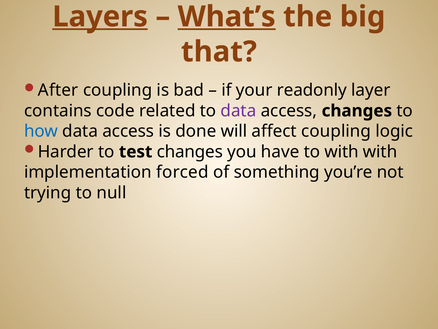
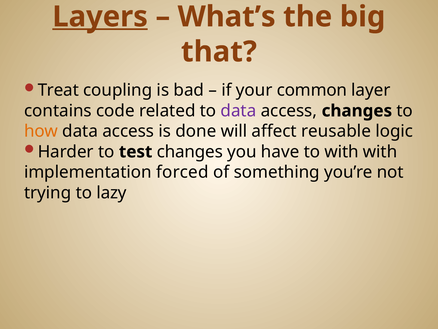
What’s underline: present -> none
After: After -> Treat
readonly: readonly -> common
how colour: blue -> orange
affect coupling: coupling -> reusable
null: null -> lazy
